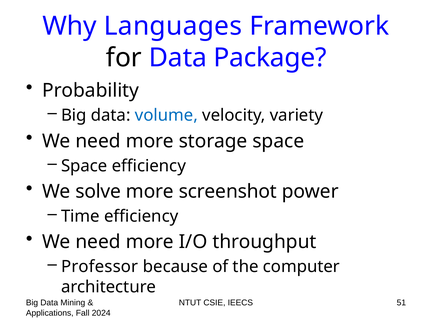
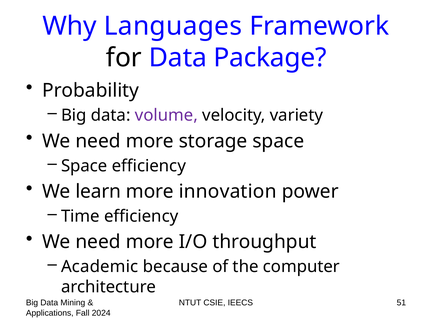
volume colour: blue -> purple
solve: solve -> learn
screenshot: screenshot -> innovation
Professor: Professor -> Academic
